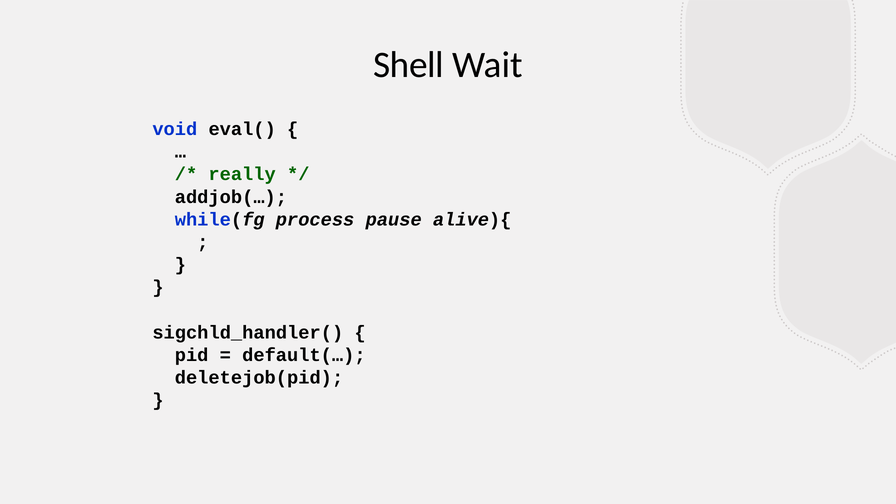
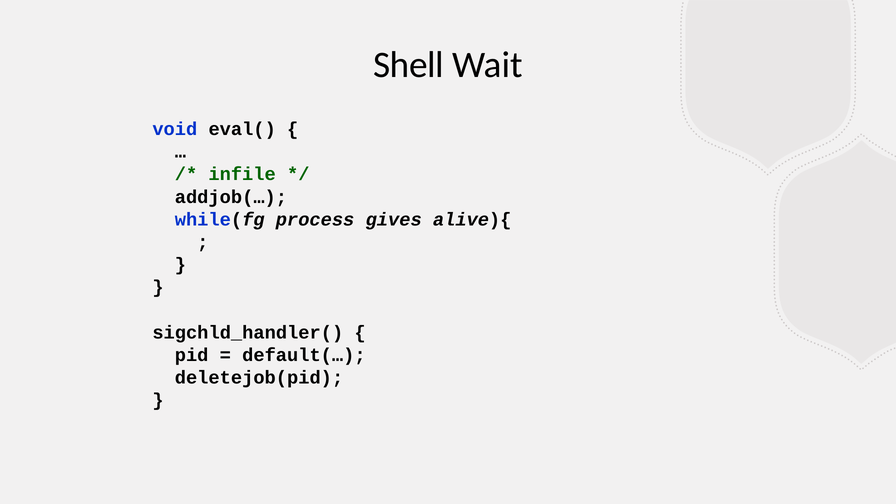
really: really -> infile
pause: pause -> gives
